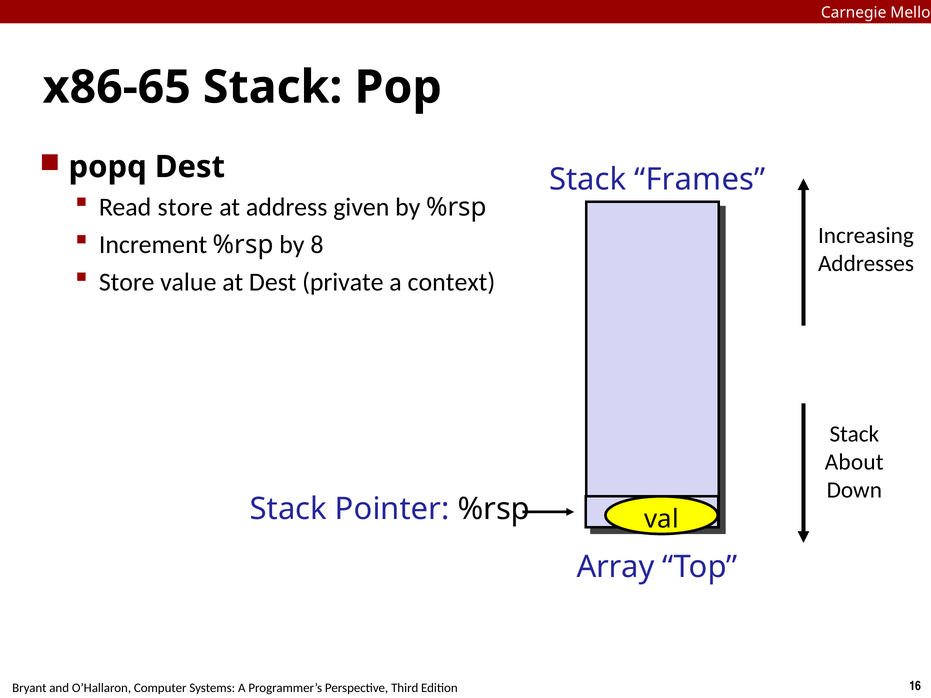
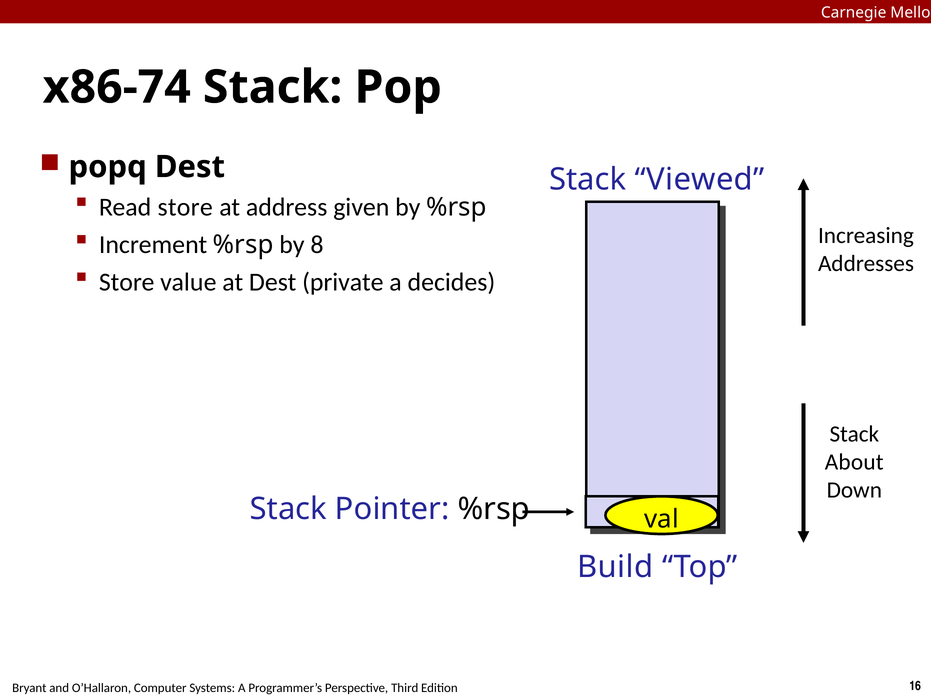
x86-65: x86-65 -> x86-74
Frames: Frames -> Viewed
context: context -> decides
Array: Array -> Build
